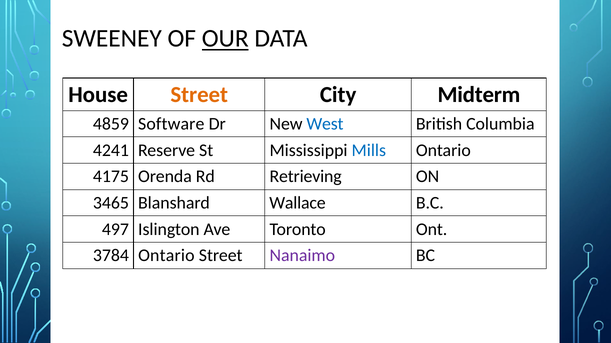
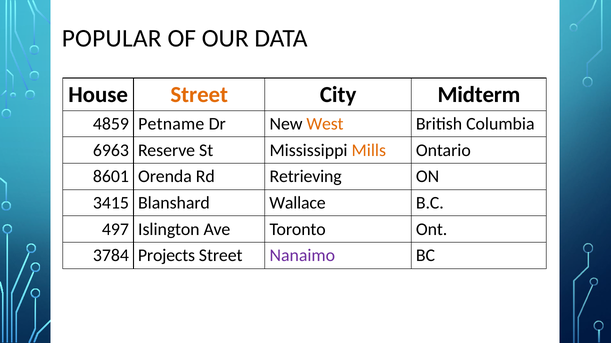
SWEENEY: SWEENEY -> POPULAR
OUR underline: present -> none
Software: Software -> Petname
West colour: blue -> orange
4241: 4241 -> 6963
Mills colour: blue -> orange
4175: 4175 -> 8601
3465: 3465 -> 3415
3784 Ontario: Ontario -> Projects
